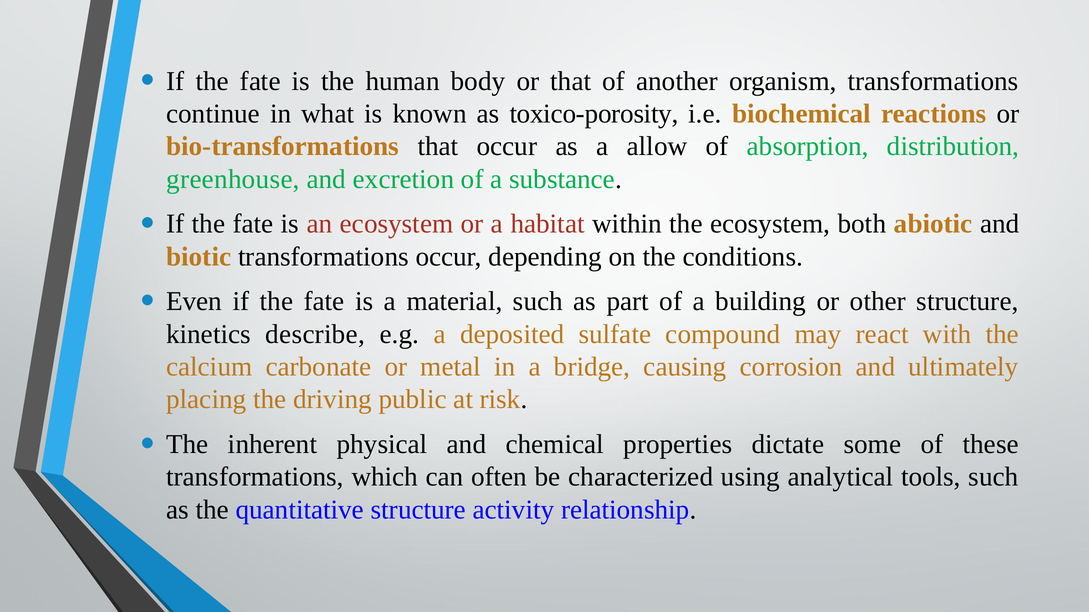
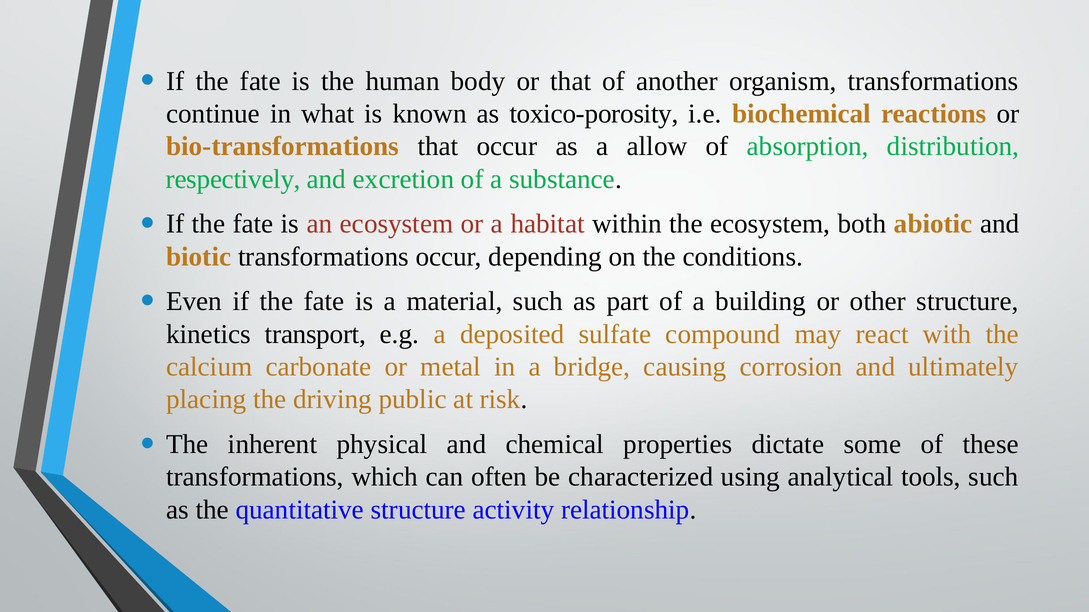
greenhouse: greenhouse -> respectively
describe: describe -> transport
